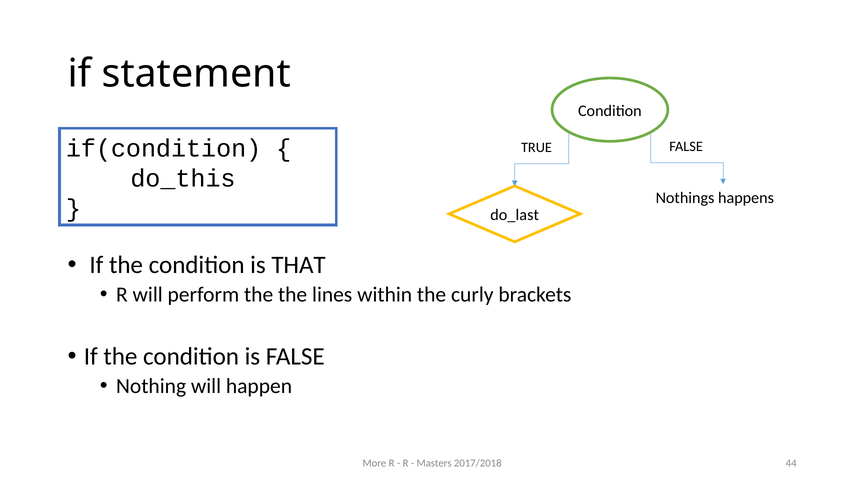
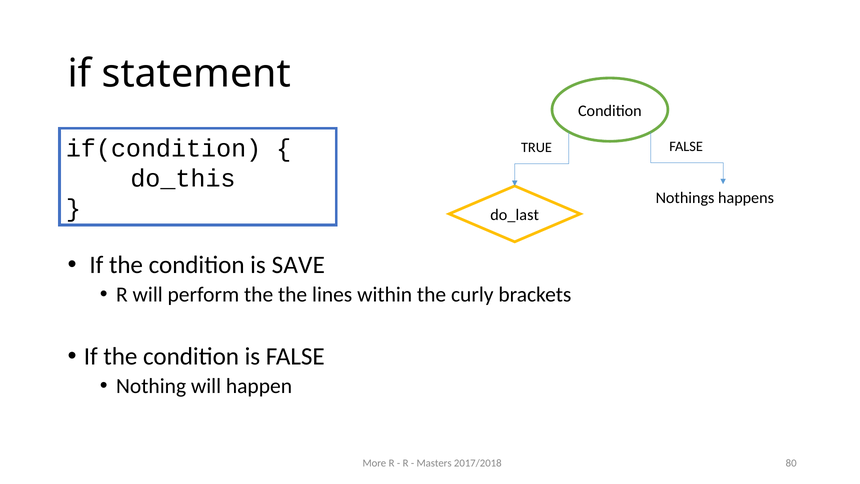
THAT: THAT -> SAVE
44: 44 -> 80
